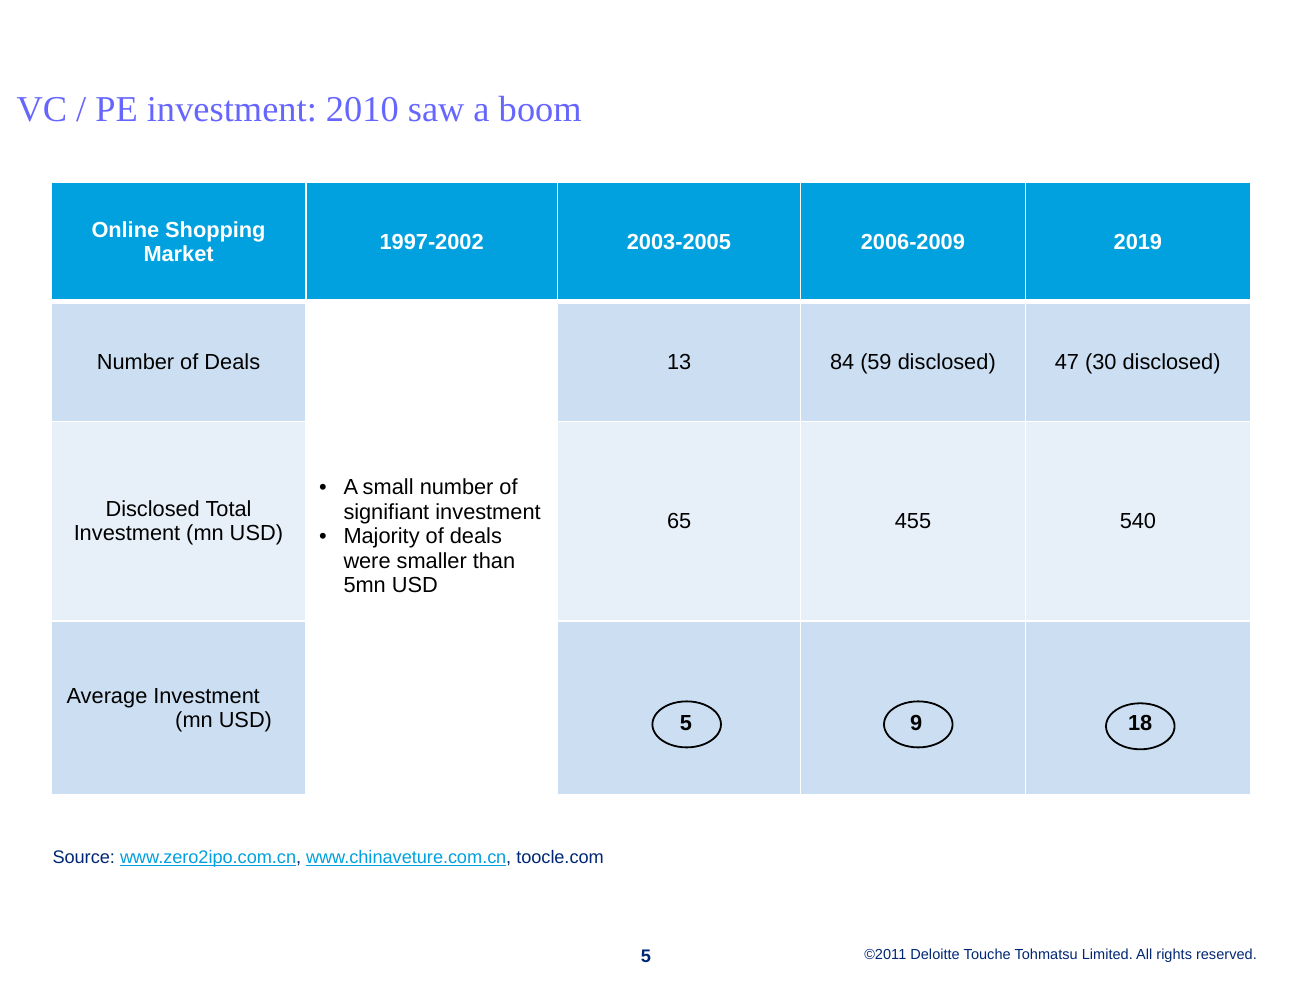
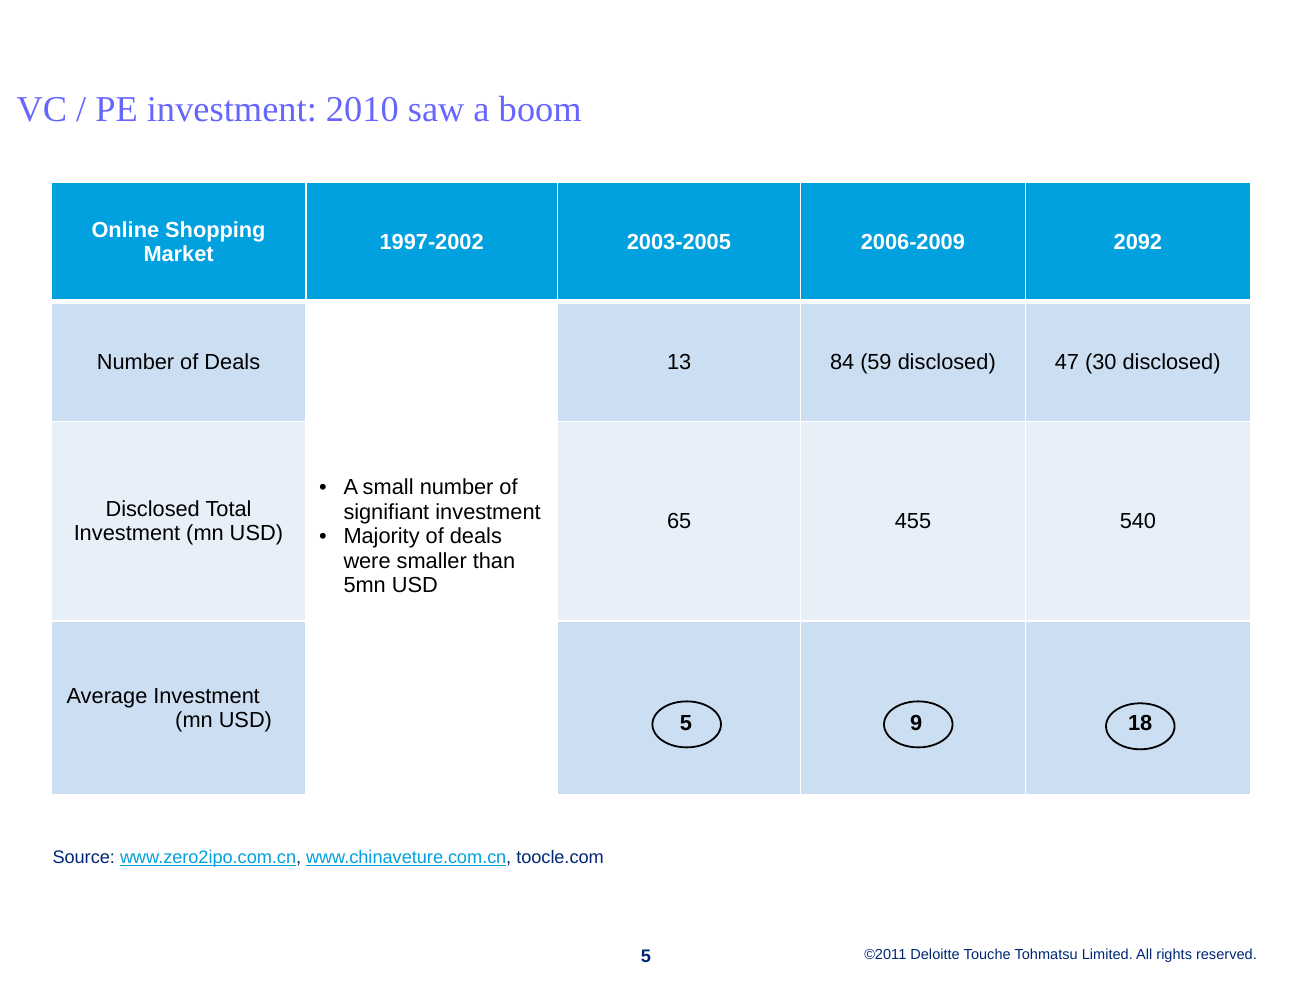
2019: 2019 -> 2092
